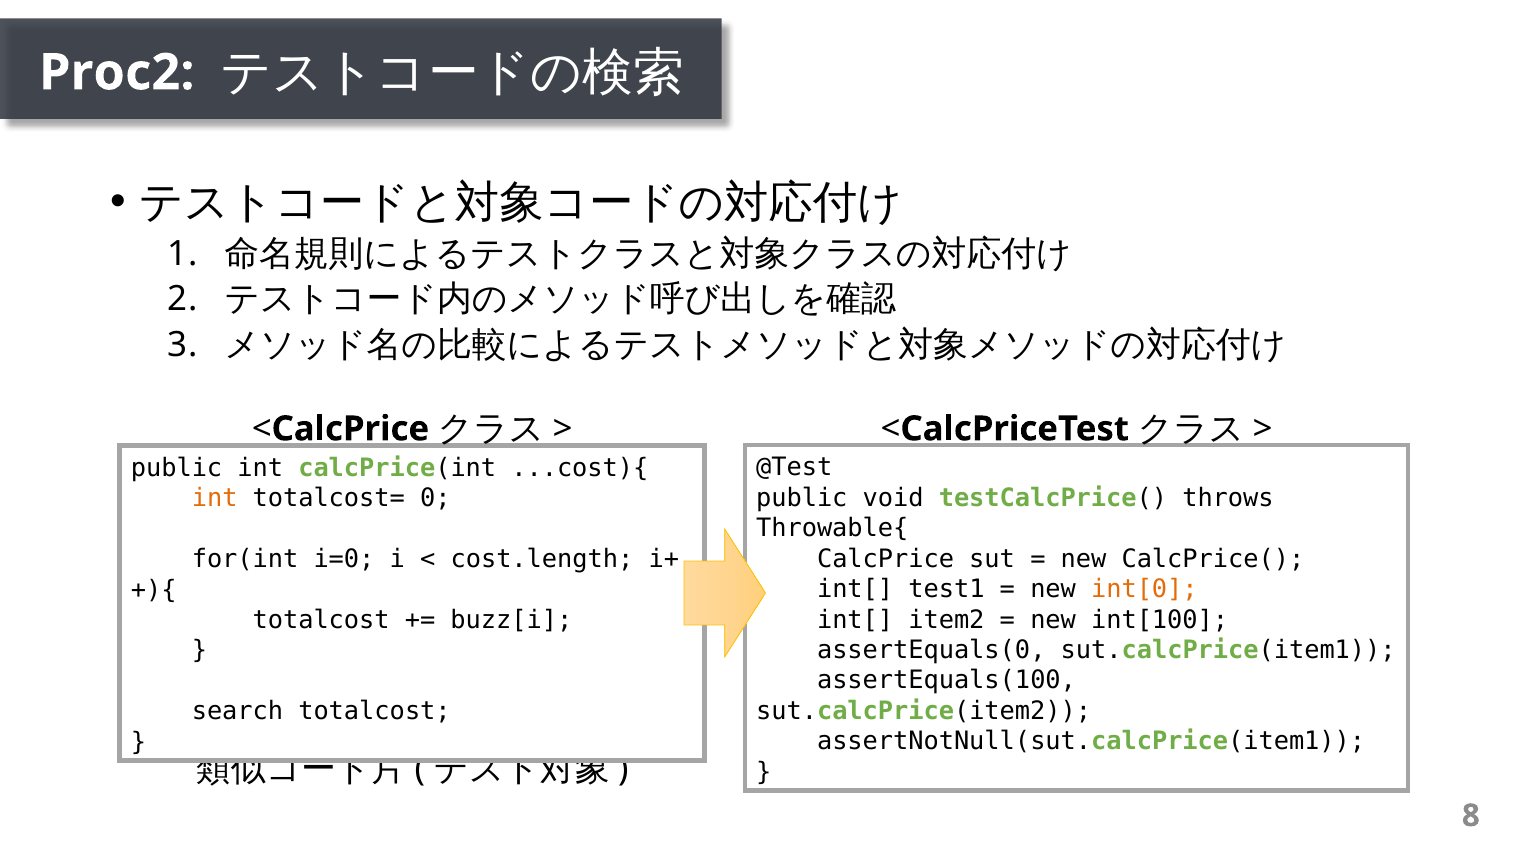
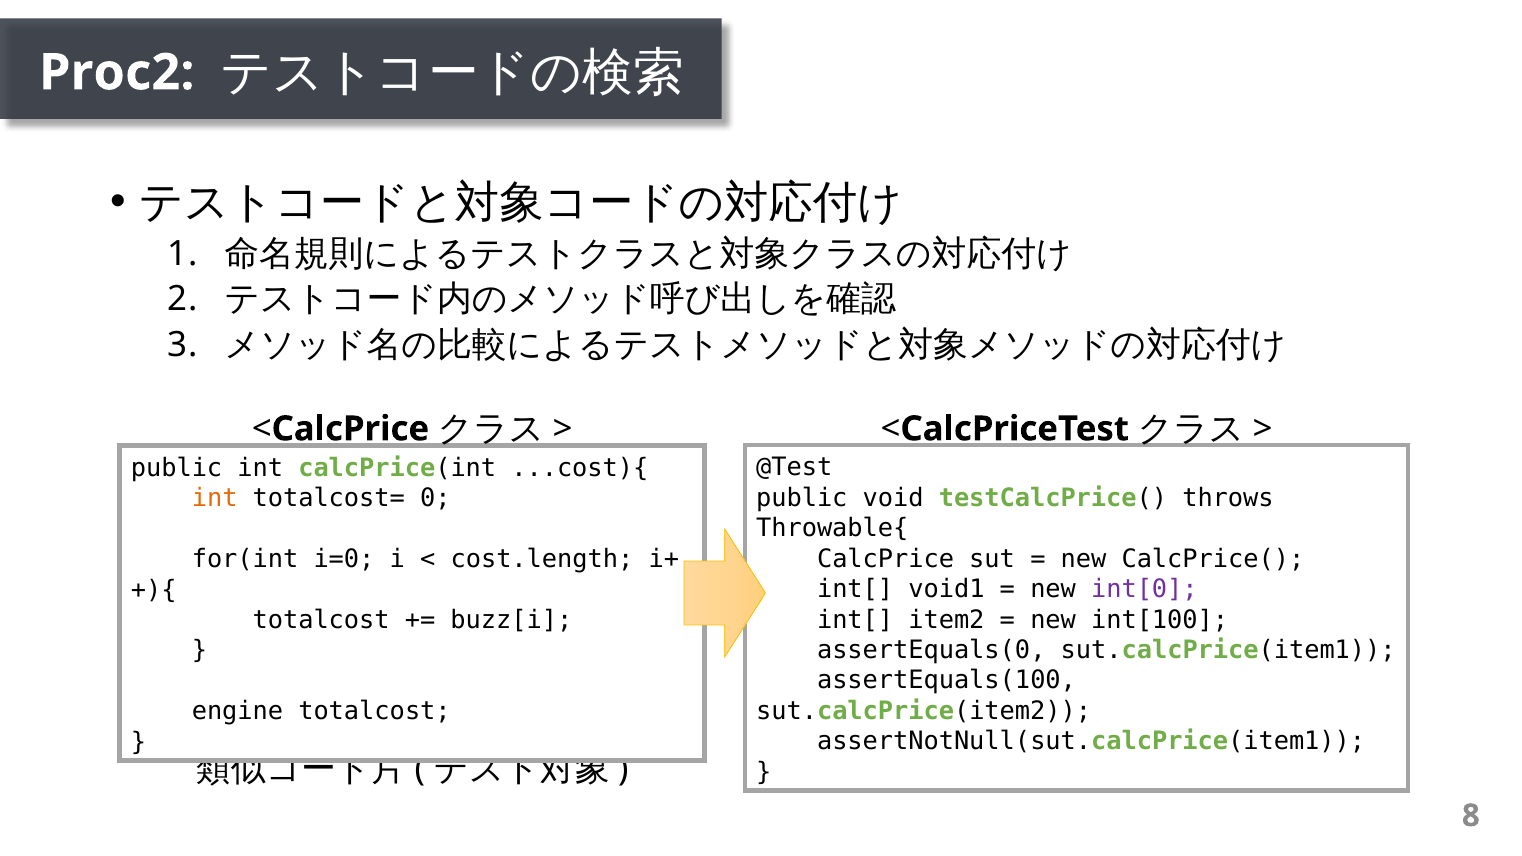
test1: test1 -> void1
int[0 colour: orange -> purple
search: search -> engine
